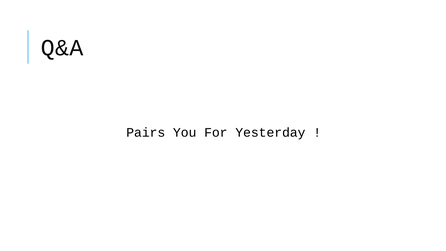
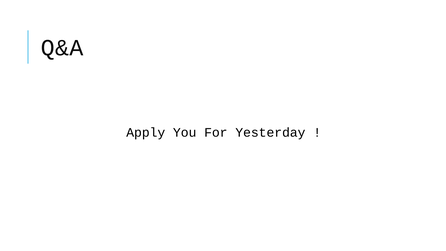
Pairs: Pairs -> Apply
